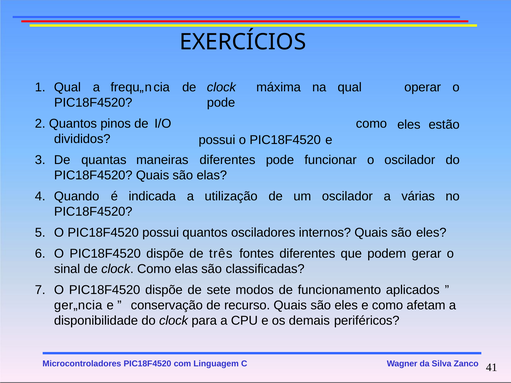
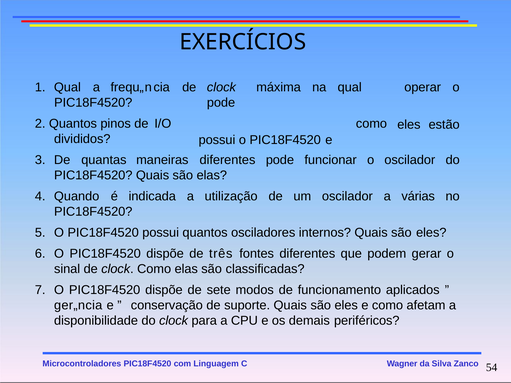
recurso: recurso -> suporte
41: 41 -> 54
